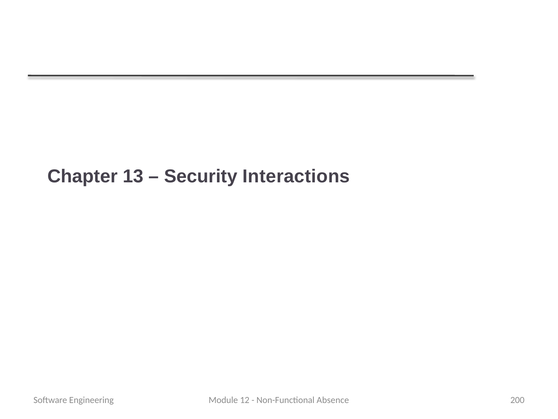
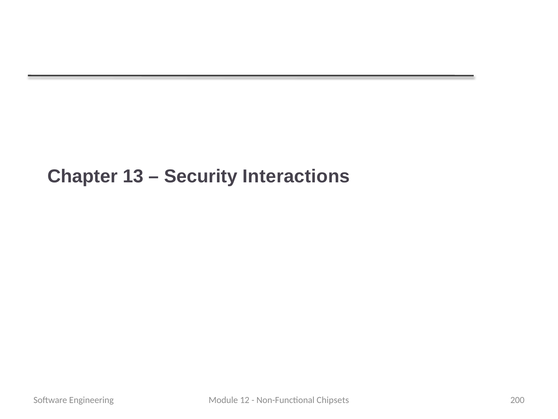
Absence: Absence -> Chipsets
